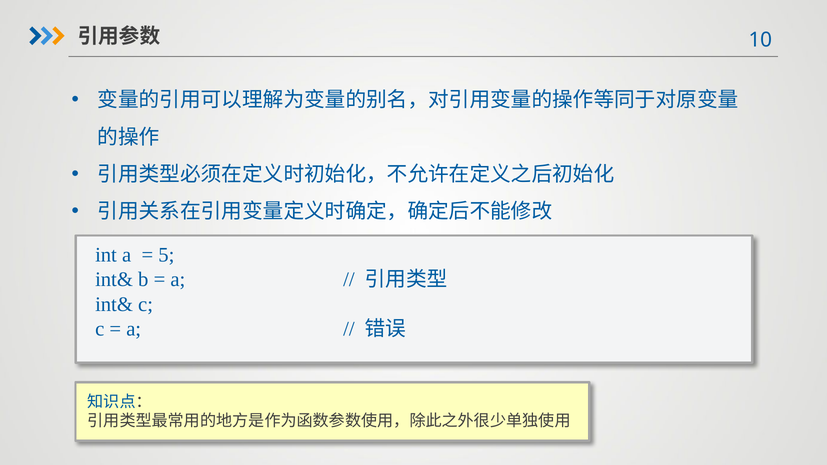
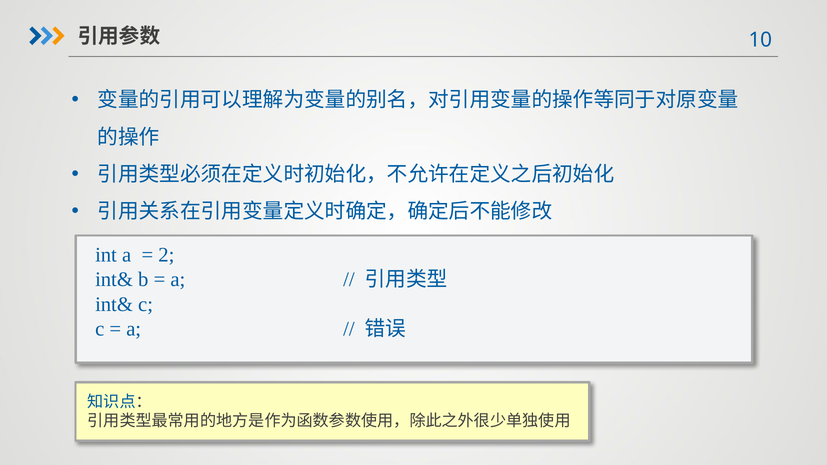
5: 5 -> 2
